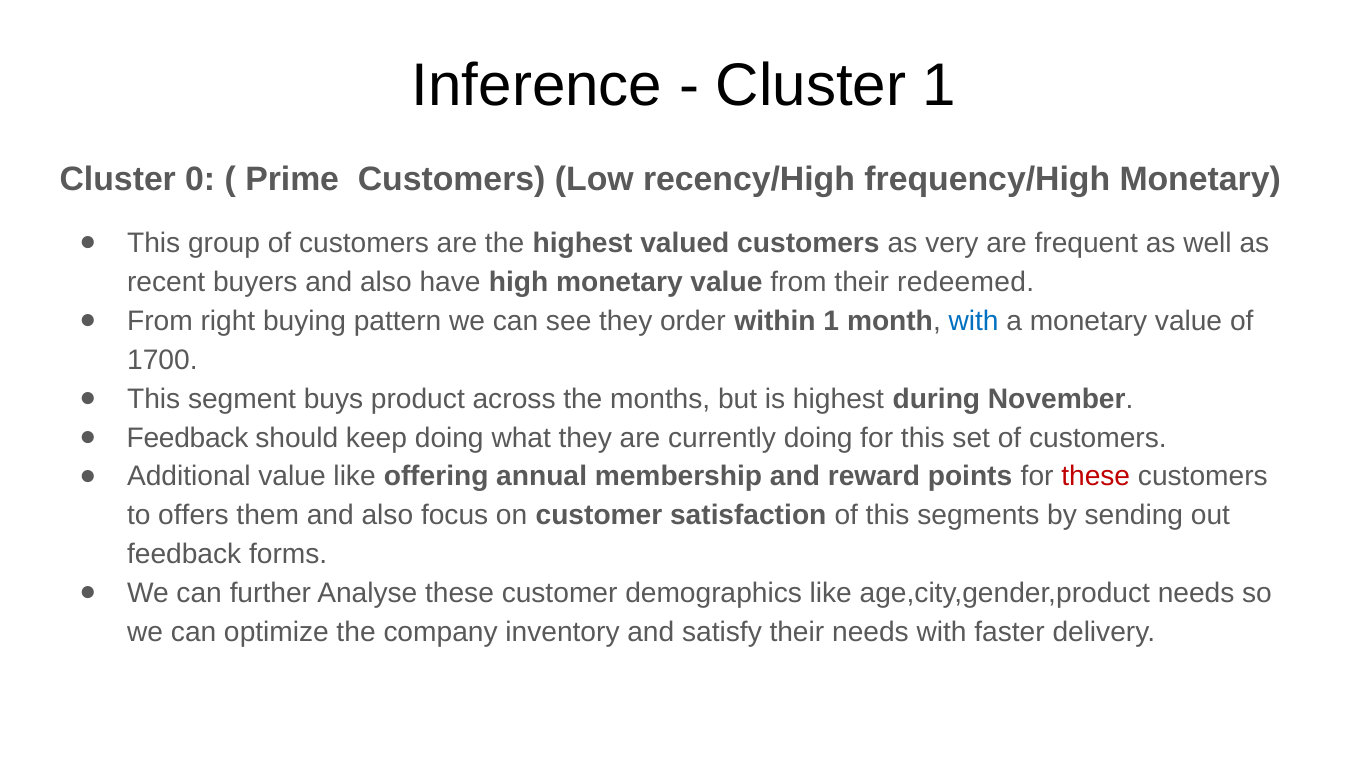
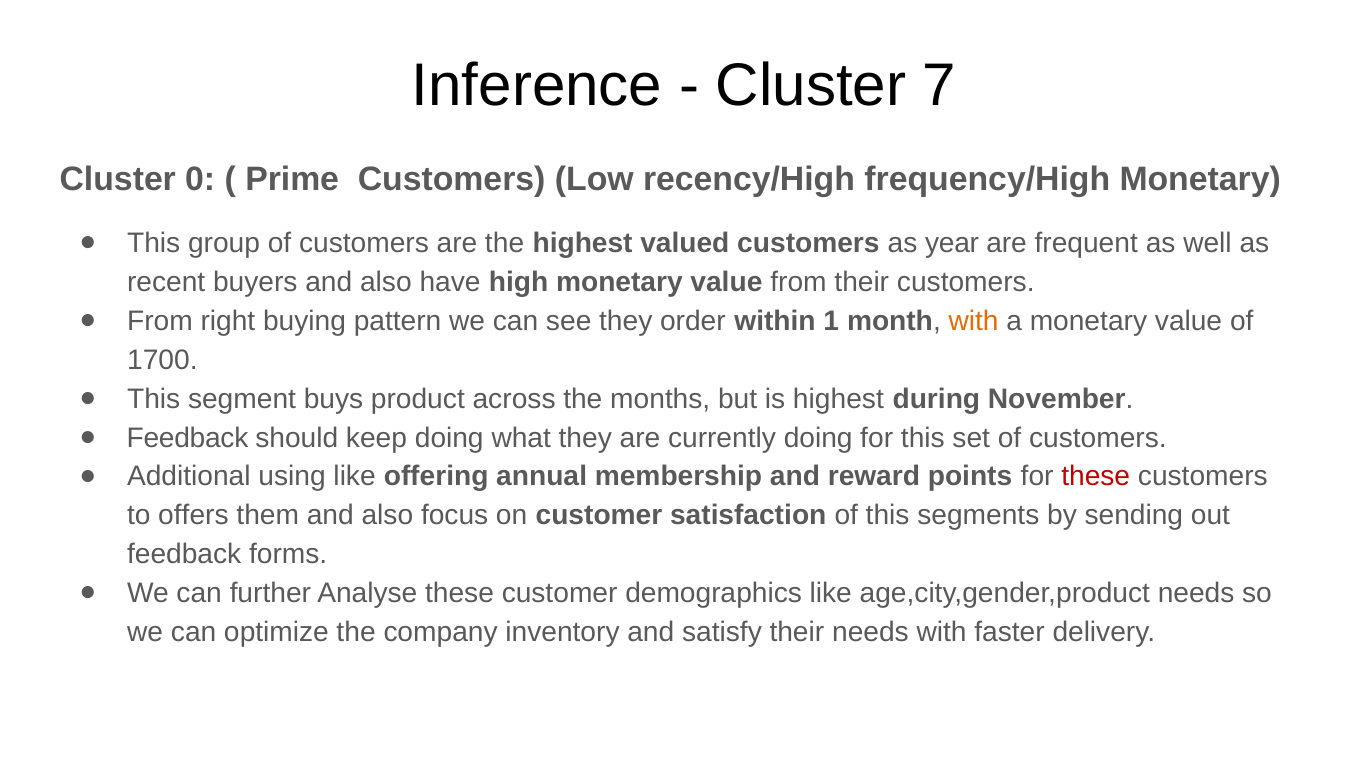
Cluster 1: 1 -> 7
very: very -> year
their redeemed: redeemed -> customers
with at (974, 321) colour: blue -> orange
Additional value: value -> using
